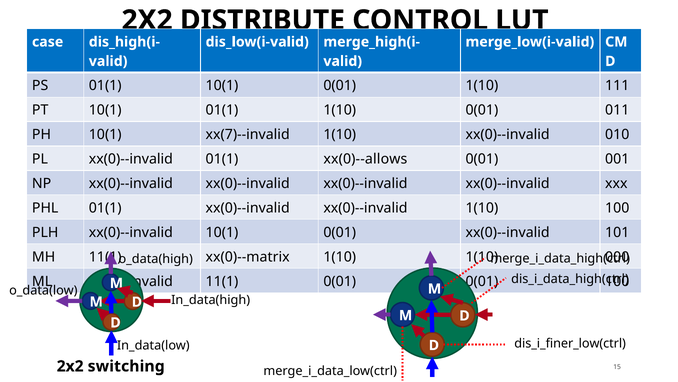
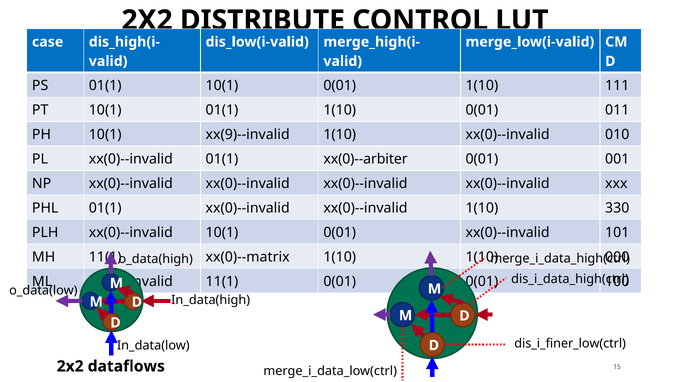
xx(7)--invalid: xx(7)--invalid -> xx(9)--invalid
xx(0)--allows: xx(0)--allows -> xx(0)--arbiter
1(10 100: 100 -> 330
switching: switching -> dataflows
